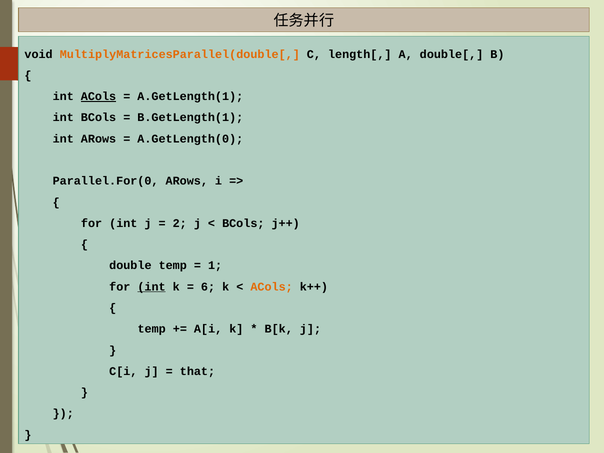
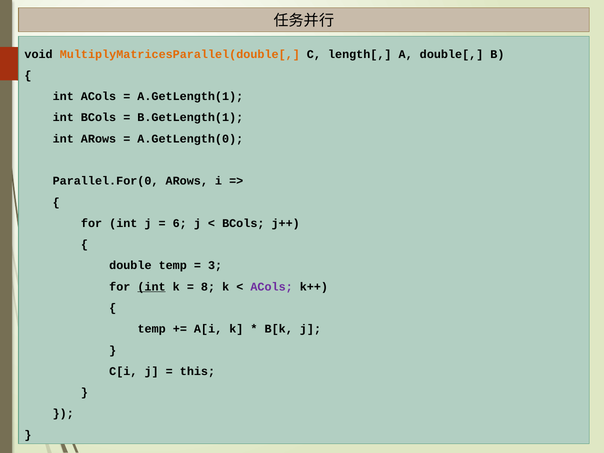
ACols at (98, 96) underline: present -> none
2: 2 -> 6
1: 1 -> 3
6: 6 -> 8
ACols at (272, 287) colour: orange -> purple
that: that -> this
